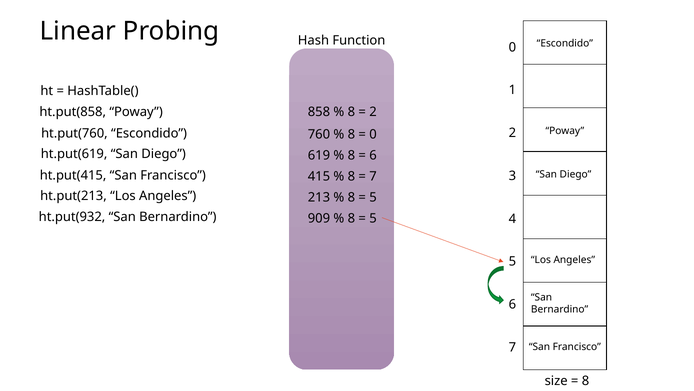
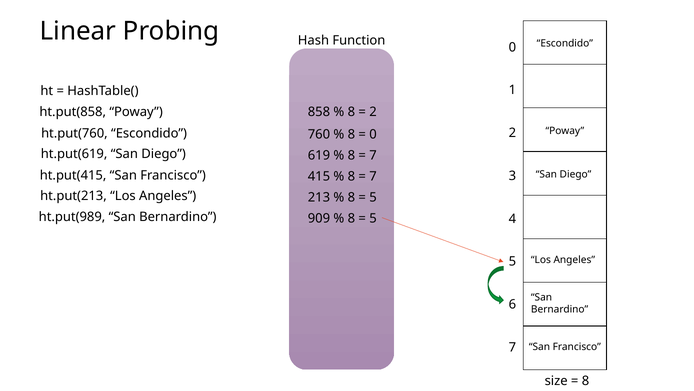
6 at (373, 155): 6 -> 7
ht.put(932: ht.put(932 -> ht.put(989
